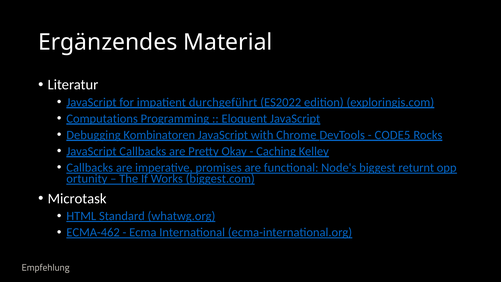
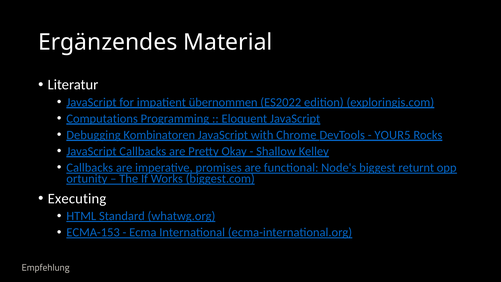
durchgeführt: durchgeführt -> übernommen
CODE5: CODE5 -> YOUR5
Caching: Caching -> Shallow
Microtask: Microtask -> Executing
ECMA-462: ECMA-462 -> ECMA-153
